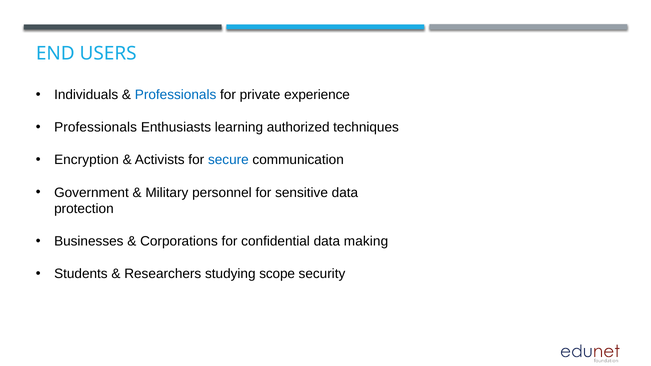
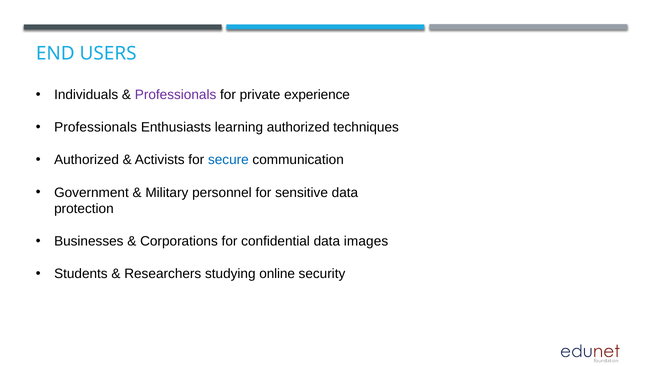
Professionals at (176, 95) colour: blue -> purple
Encryption at (87, 160): Encryption -> Authorized
making: making -> images
scope: scope -> online
